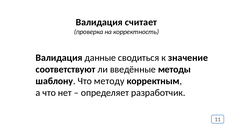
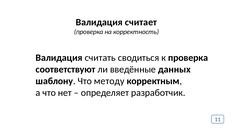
данные: данные -> считать
к значение: значение -> проверка
методы: методы -> данных
